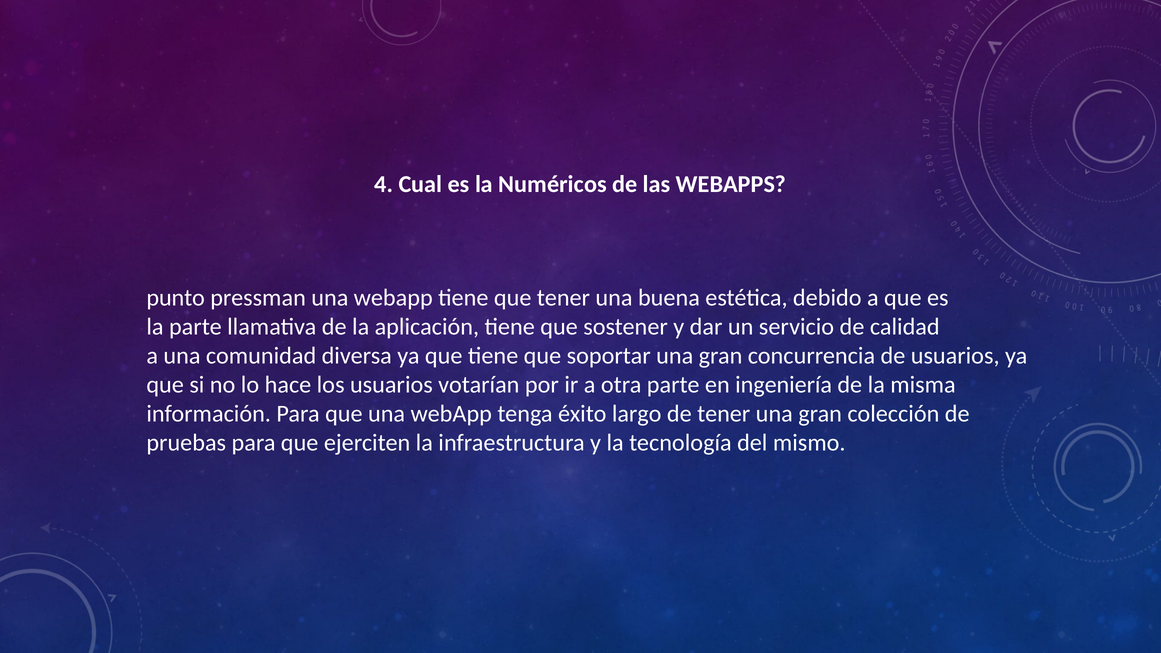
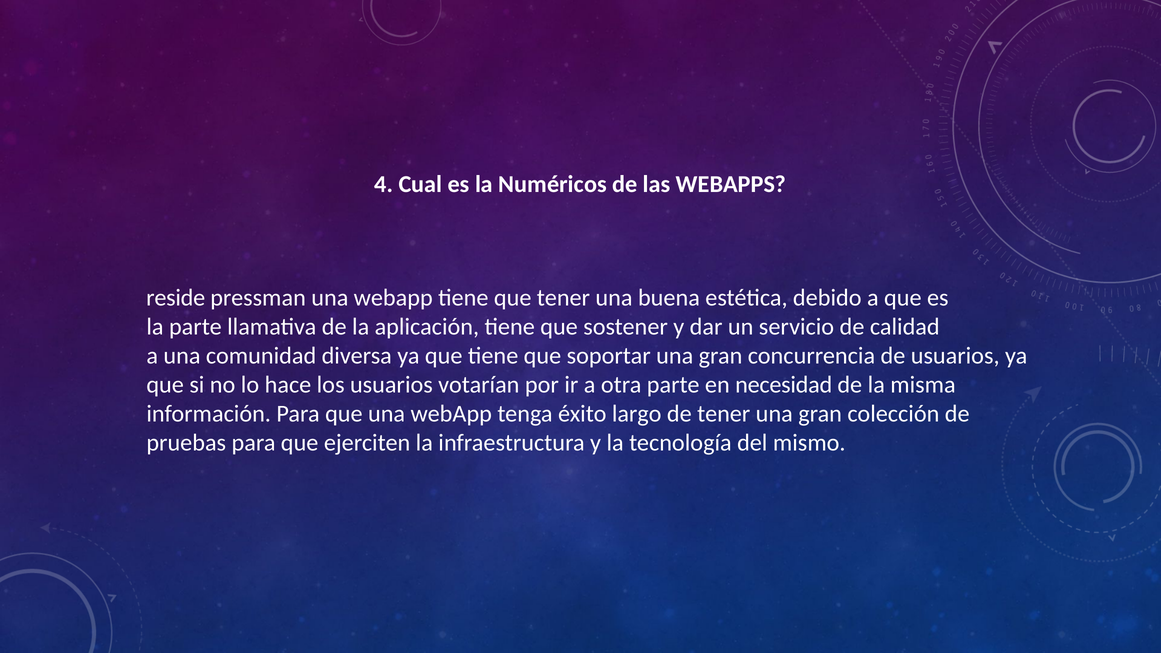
punto: punto -> reside
ingeniería: ingeniería -> necesidad
